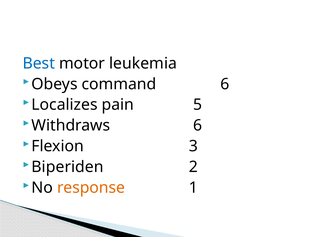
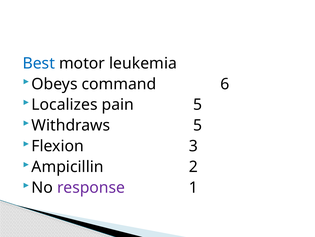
Withdraws 6: 6 -> 5
Biperiden: Biperiden -> Ampicillin
response colour: orange -> purple
